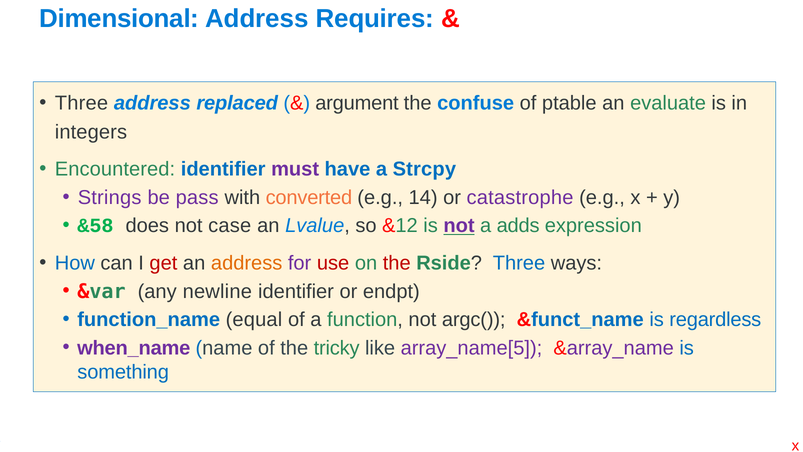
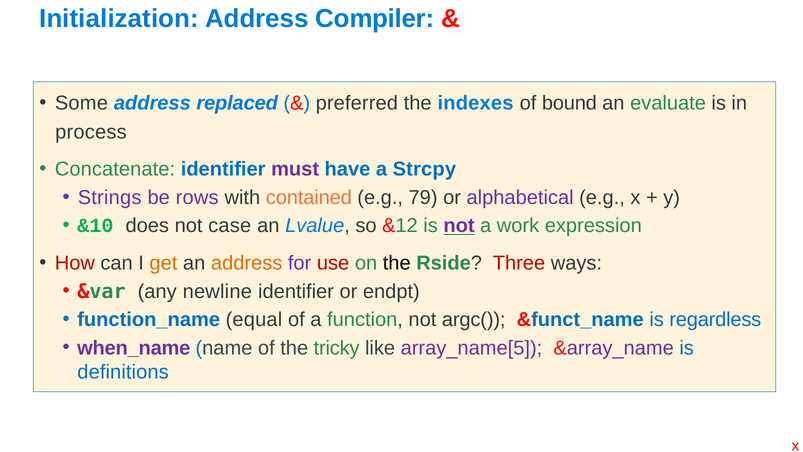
Dimensional: Dimensional -> Initialization
Requires: Requires -> Compiler
Three at (81, 103): Three -> Some
argument: argument -> preferred
confuse: confuse -> indexes
ptable: ptable -> bound
integers: integers -> process
Encountered: Encountered -> Concatenate
pass: pass -> rows
converted: converted -> contained
14: 14 -> 79
catastrophe: catastrophe -> alphabetical
&58: &58 -> &10
adds: adds -> work
How colour: blue -> red
get colour: red -> orange
the at (397, 263) colour: red -> black
Three at (519, 263) colour: blue -> red
something: something -> definitions
